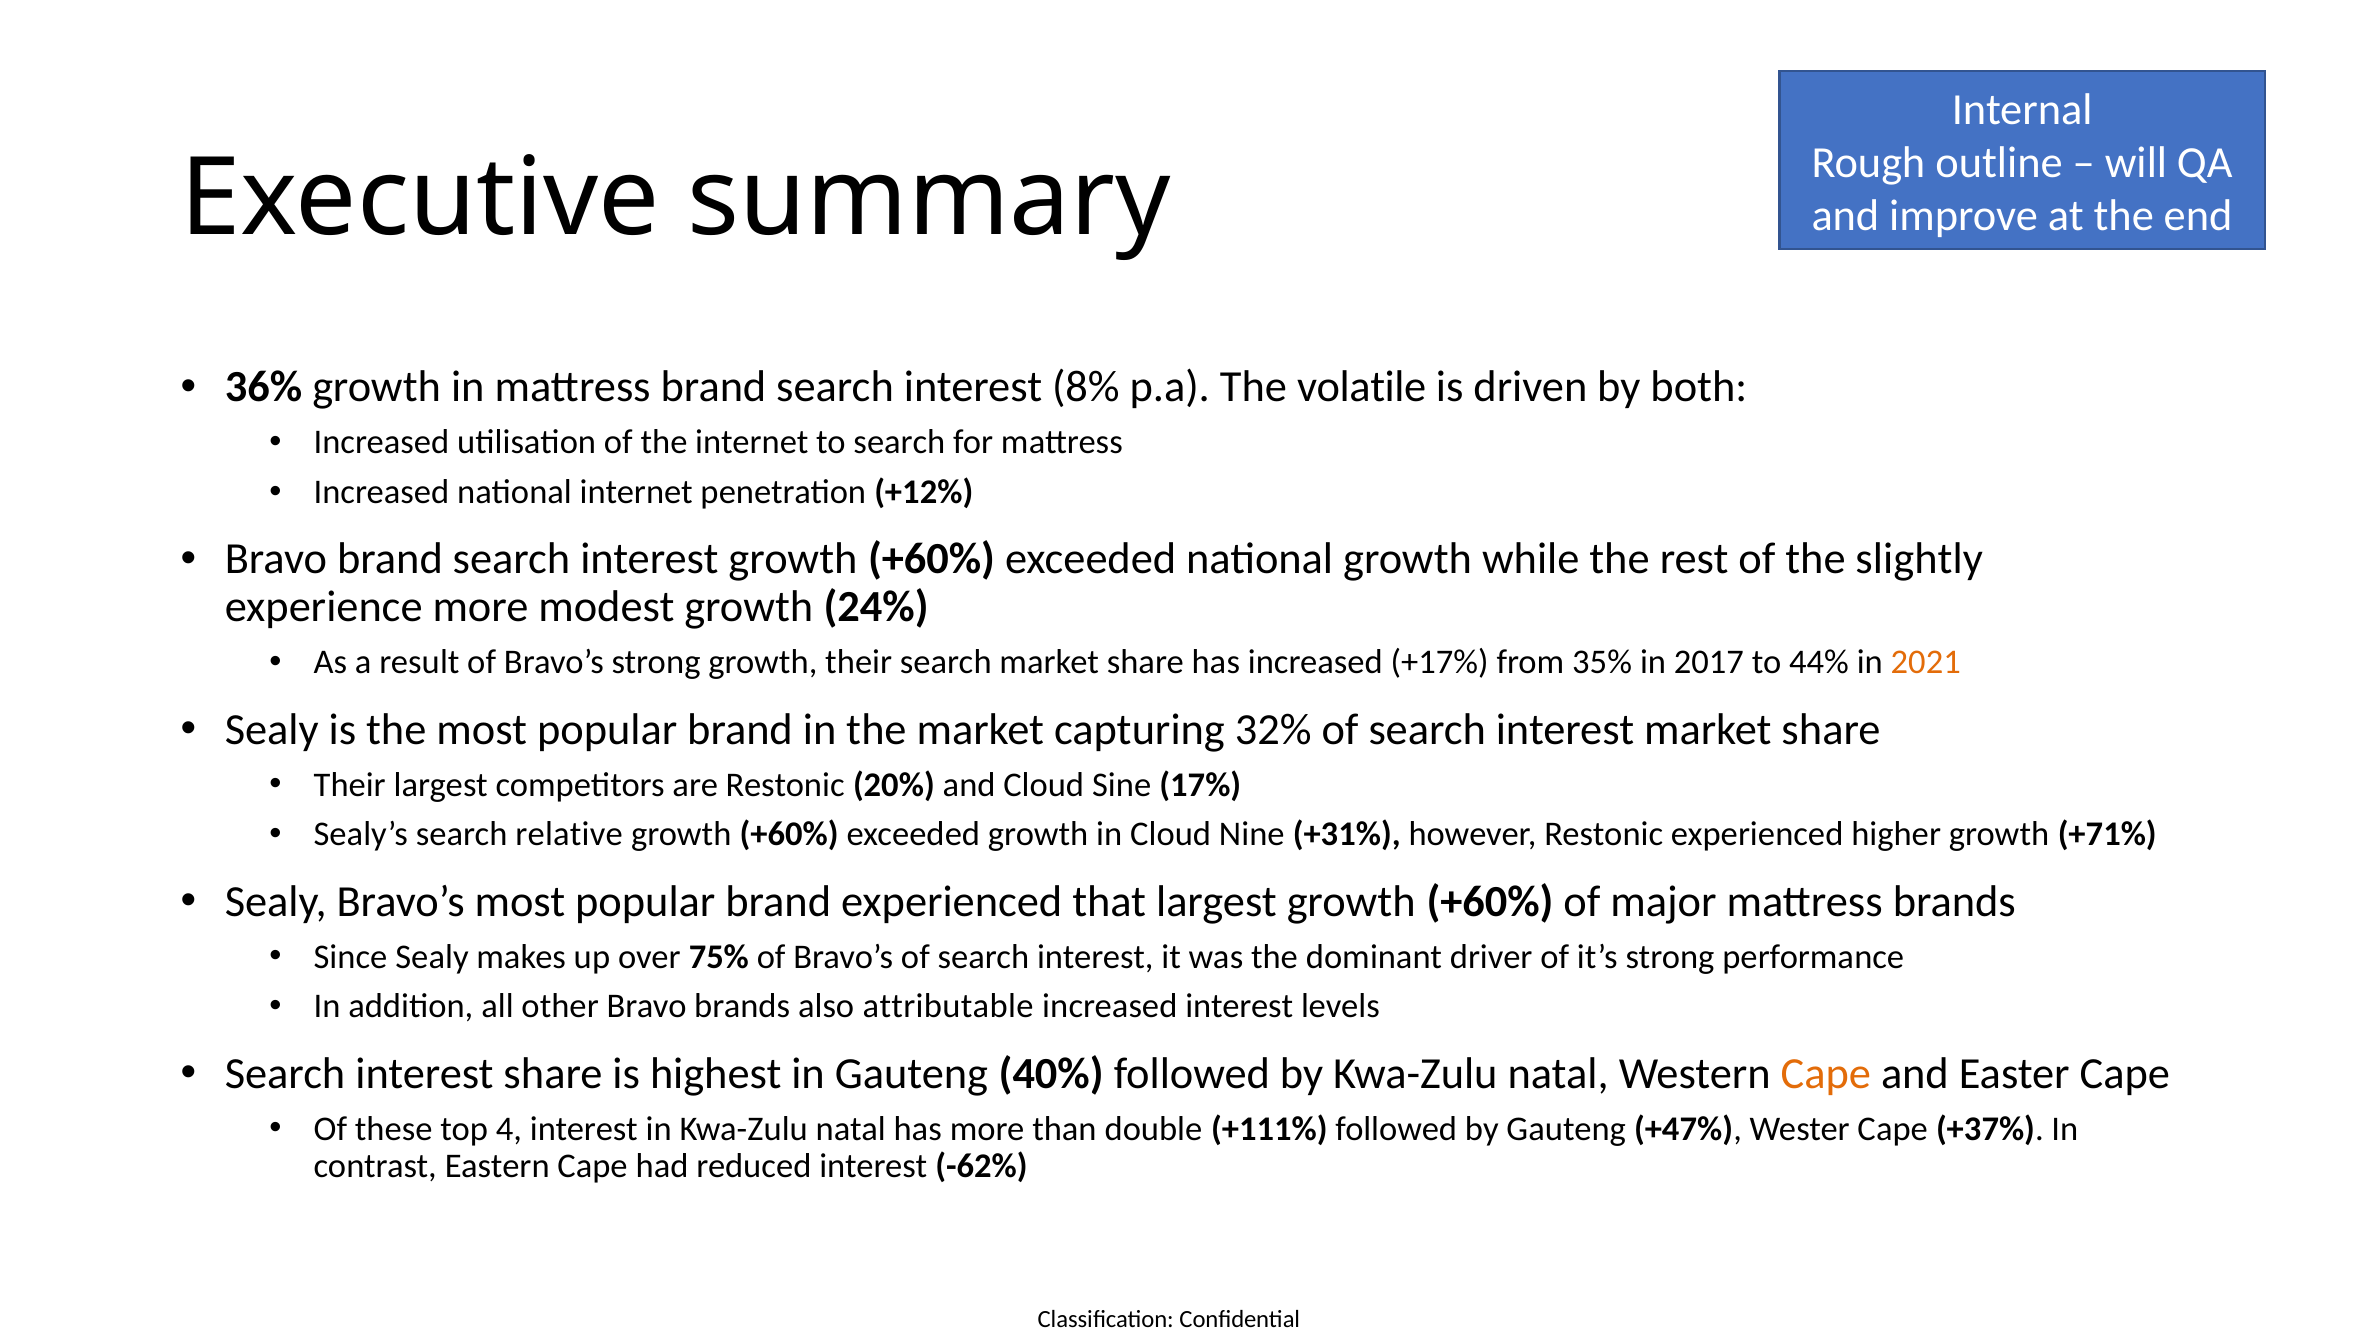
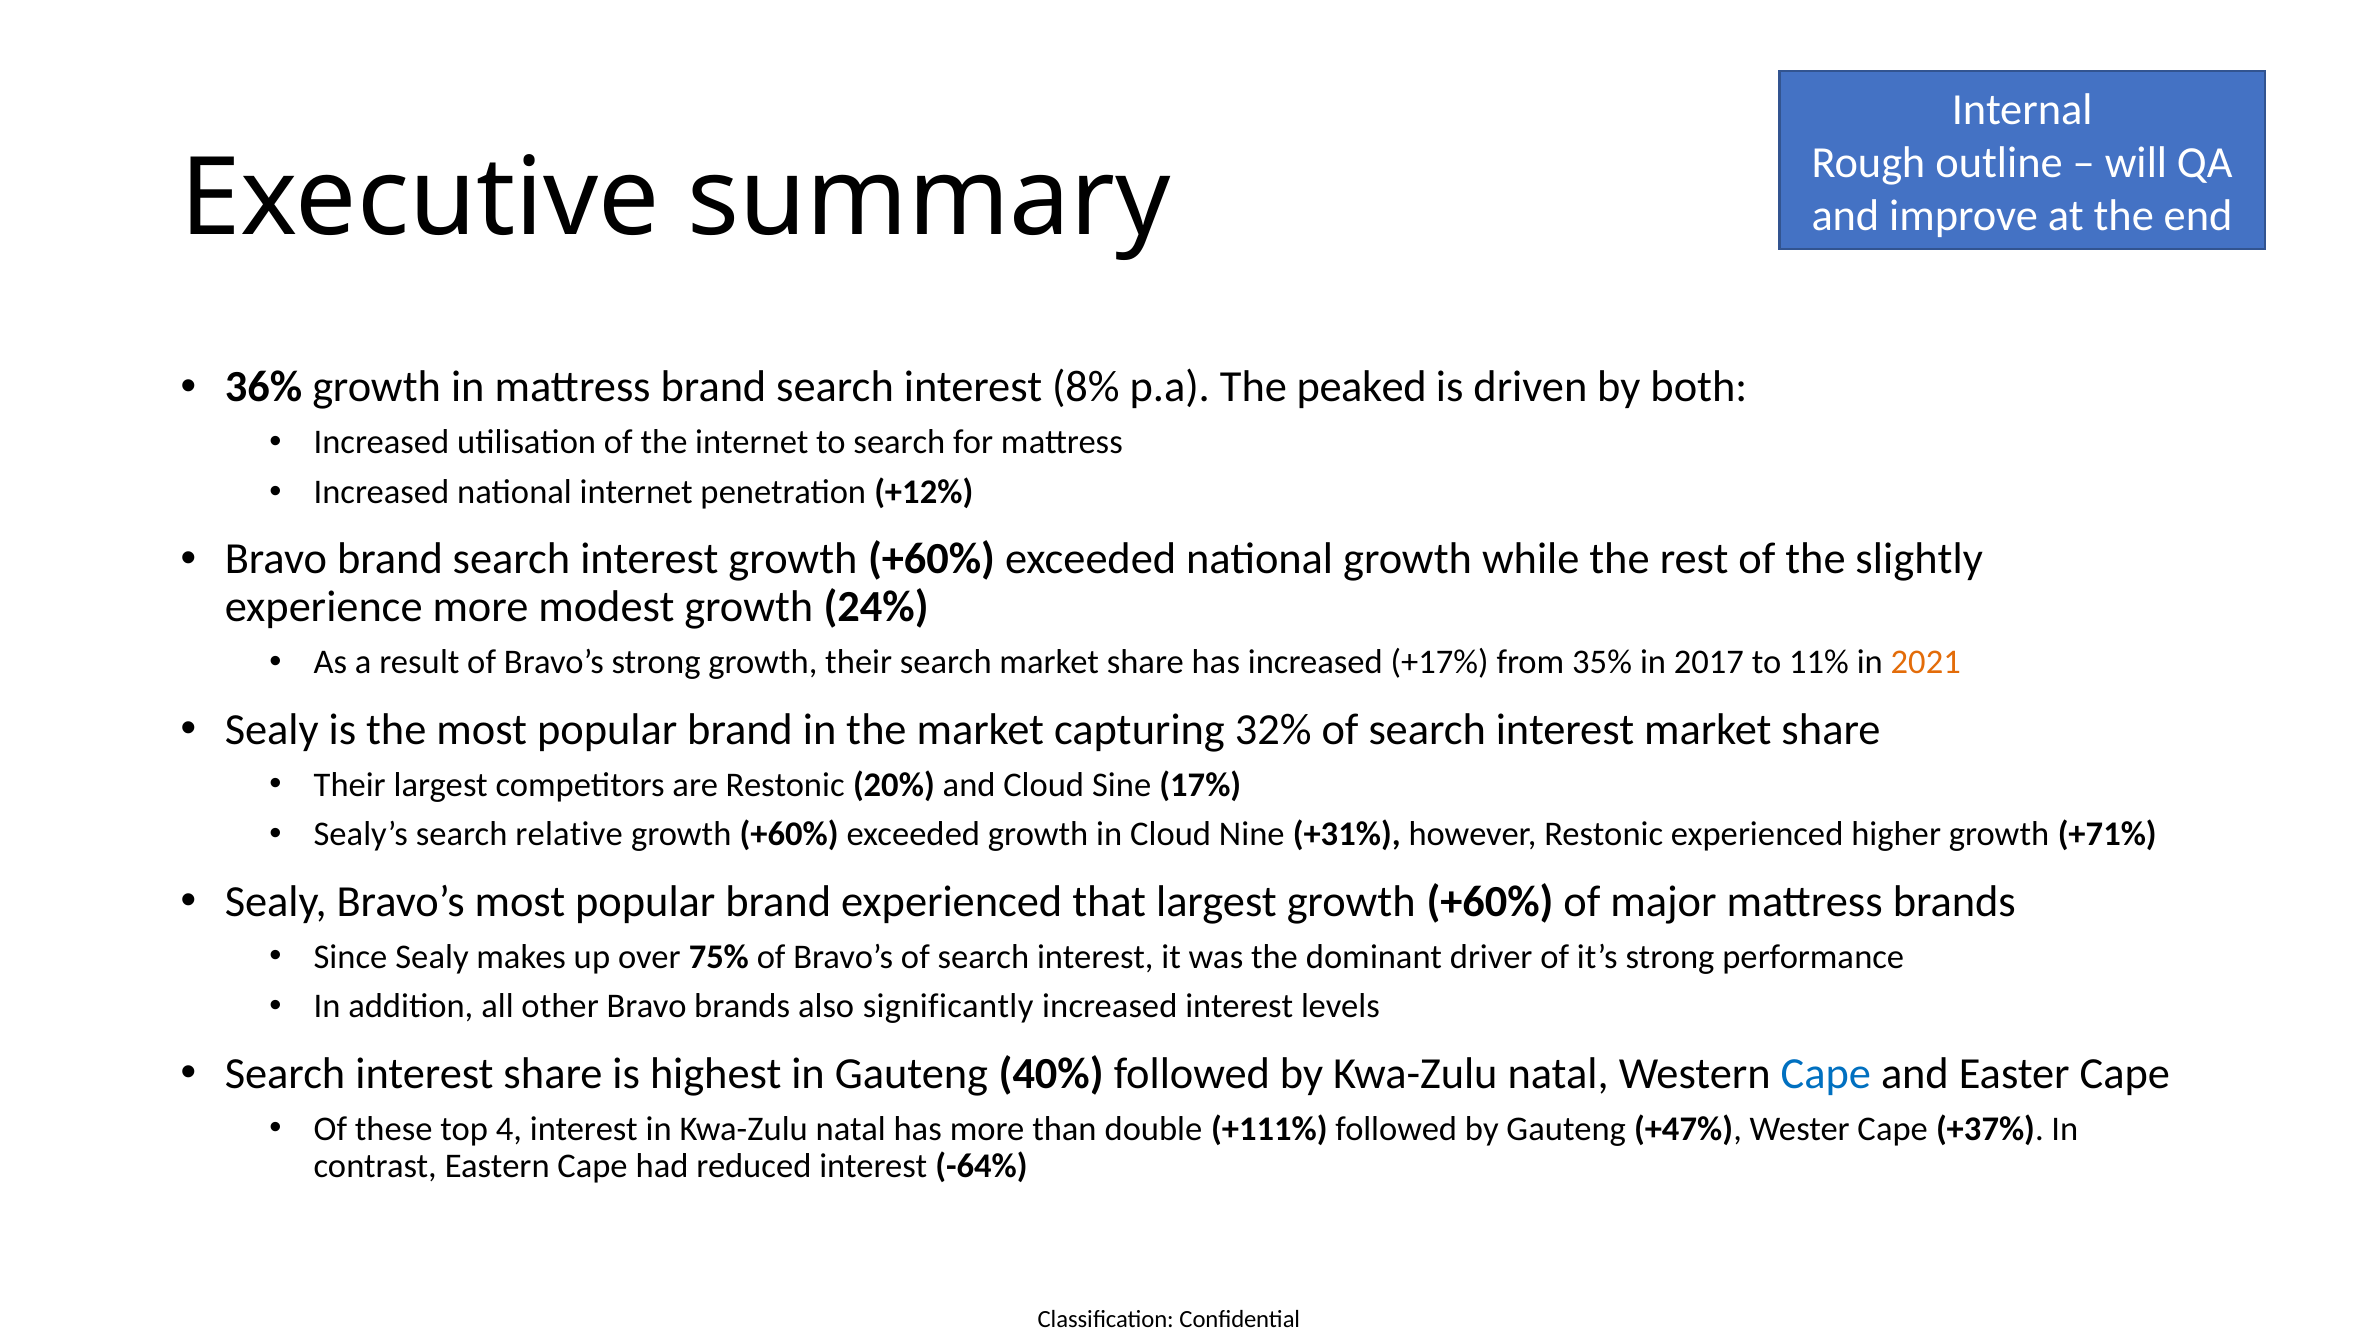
volatile: volatile -> peaked
44%: 44% -> 11%
attributable: attributable -> significantly
Cape at (1826, 1074) colour: orange -> blue
-62%: -62% -> -64%
